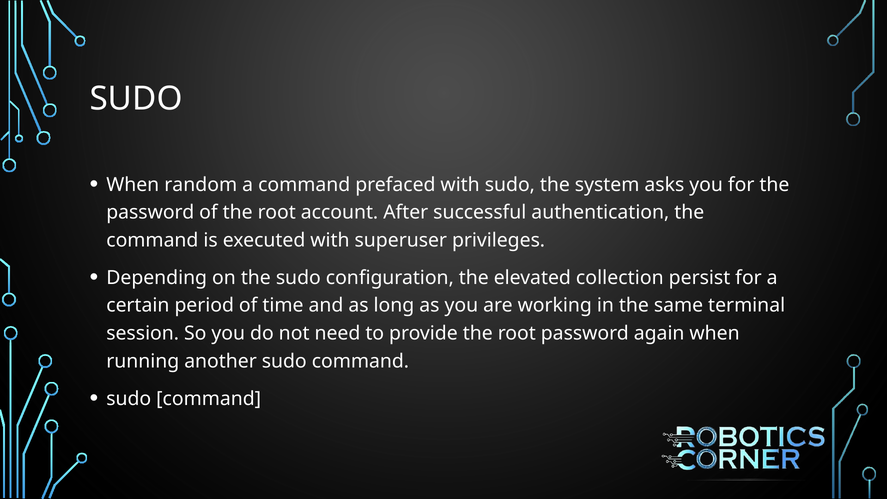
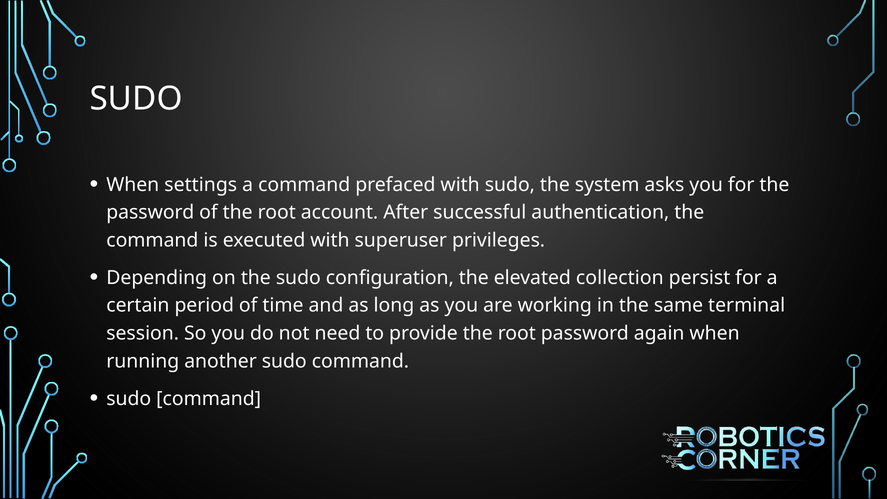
random: random -> settings
